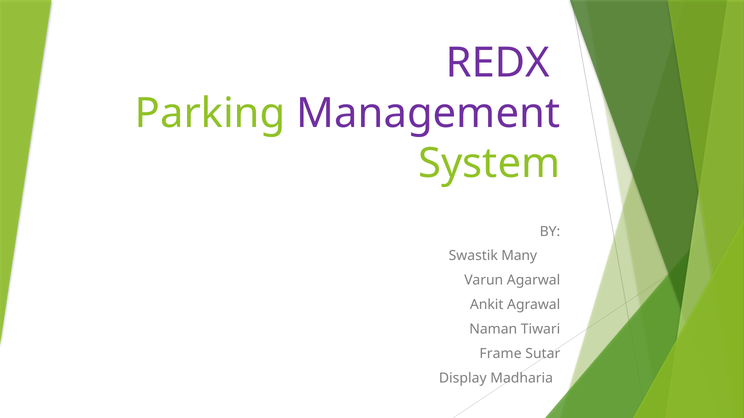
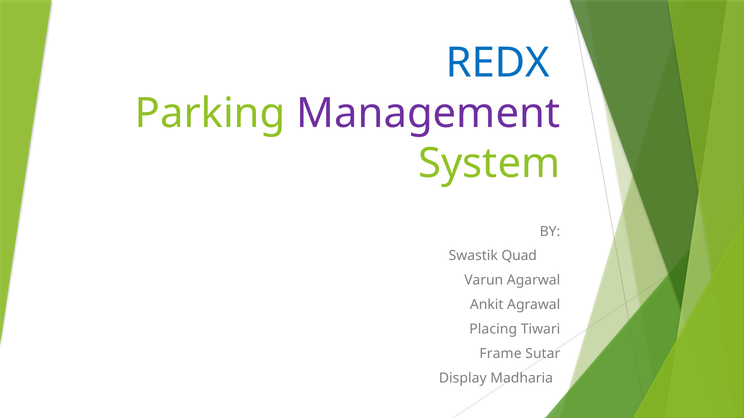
REDX colour: purple -> blue
Many: Many -> Quad
Naman: Naman -> Placing
